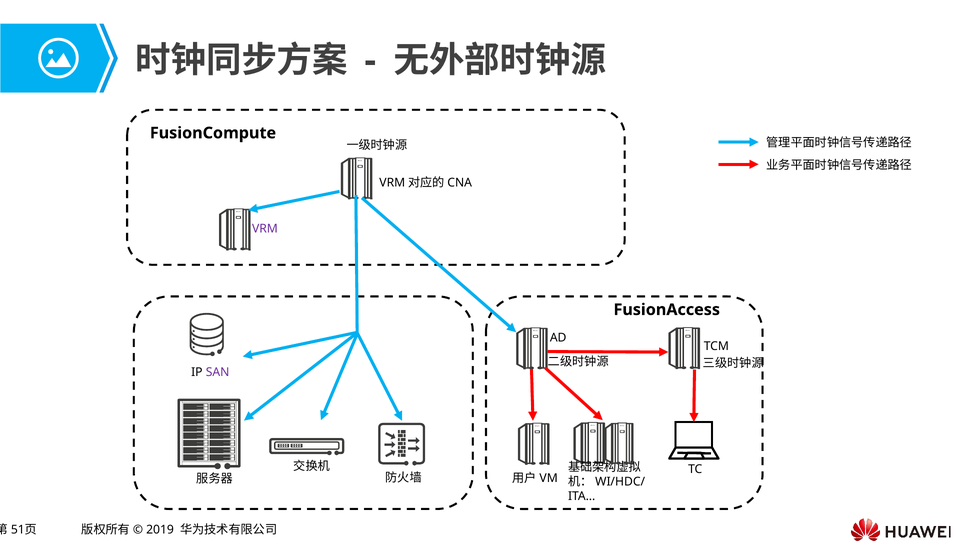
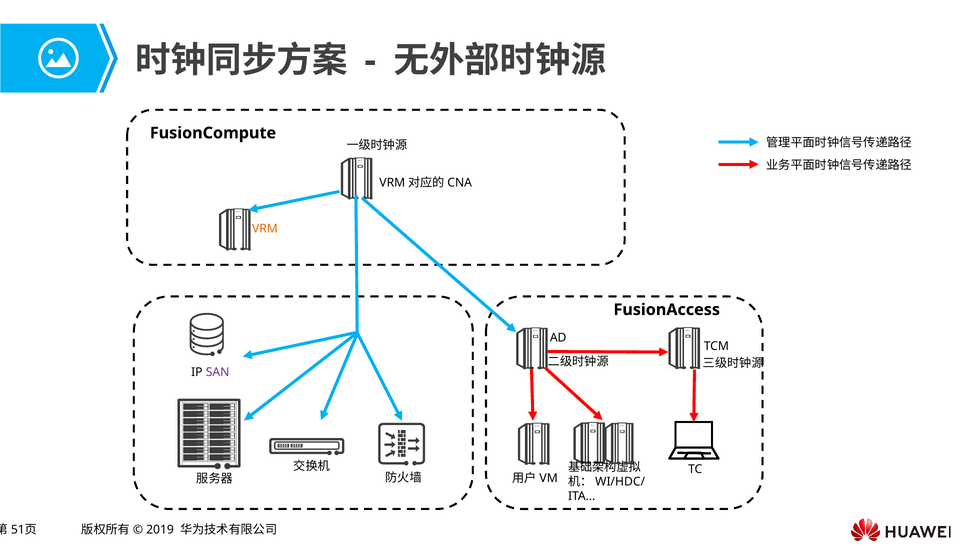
VRM colour: purple -> orange
